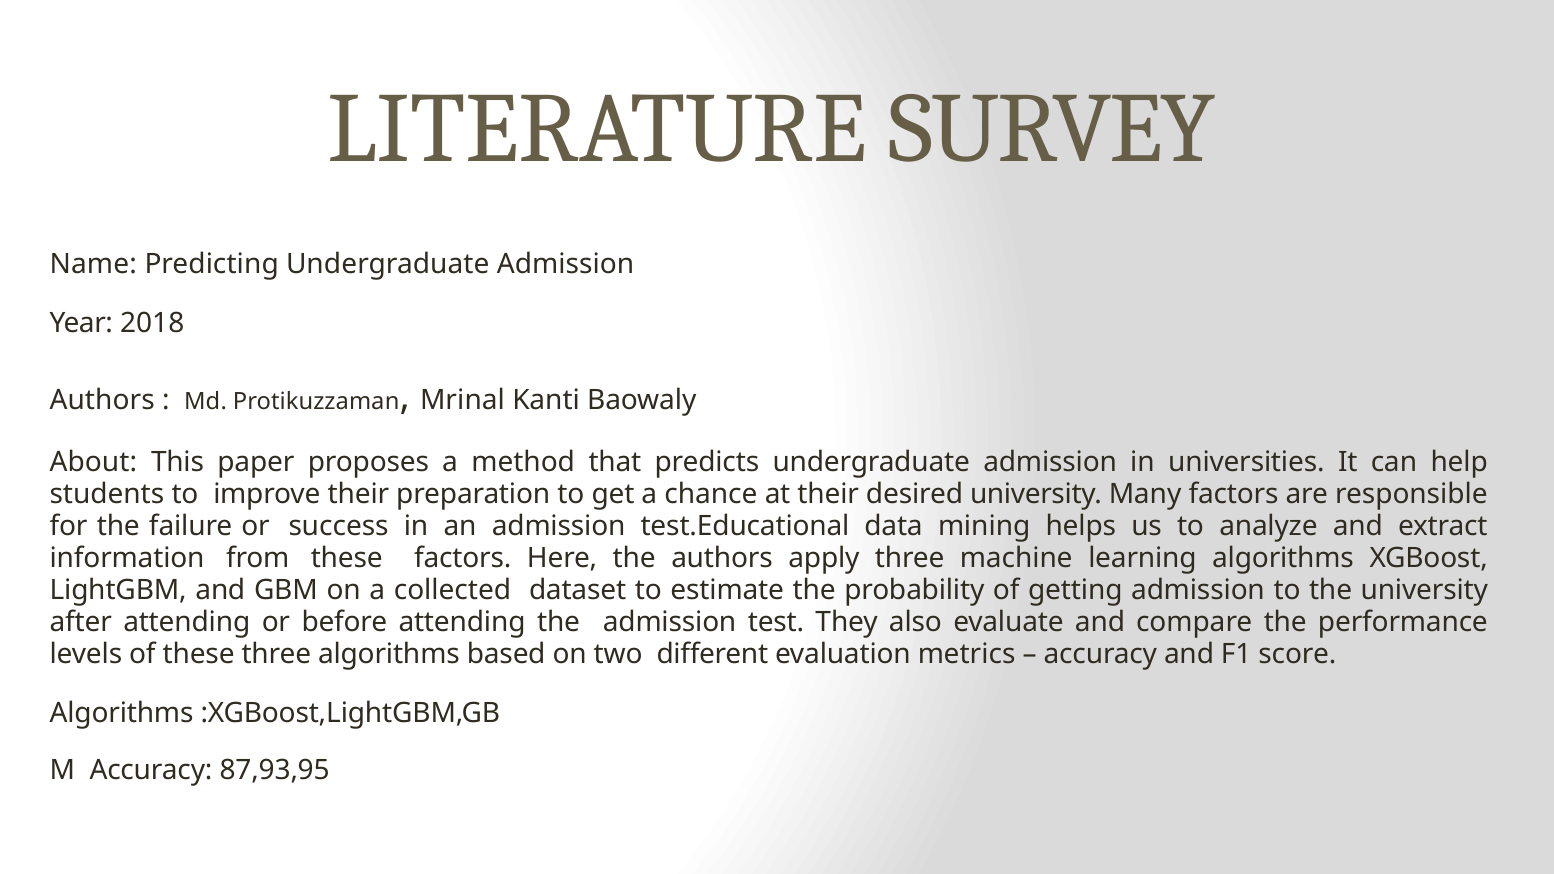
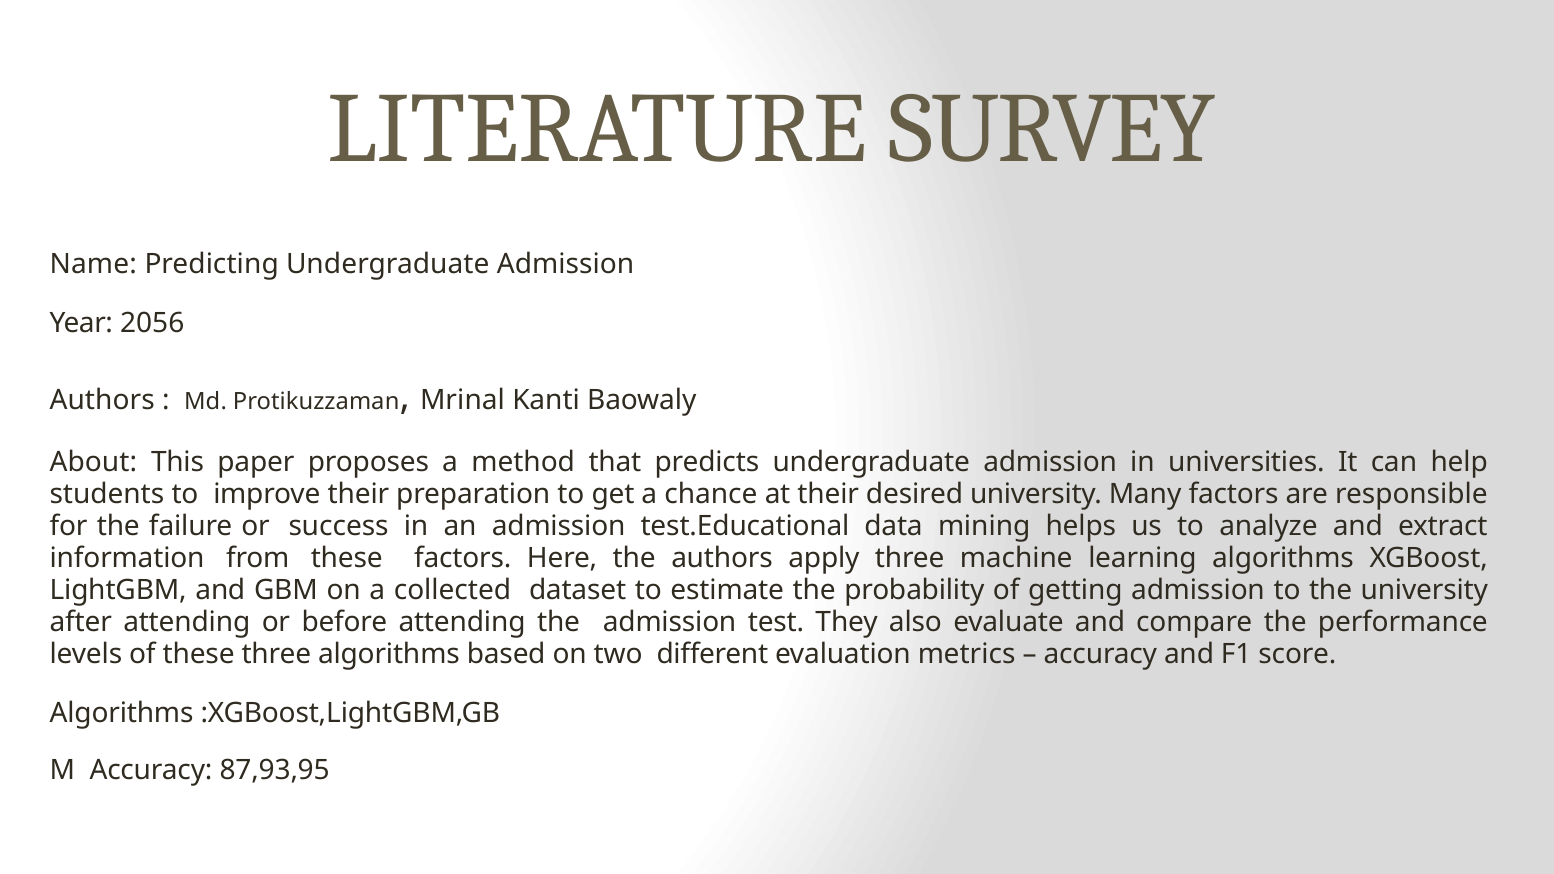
2018: 2018 -> 2056
